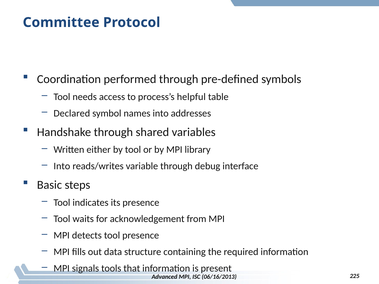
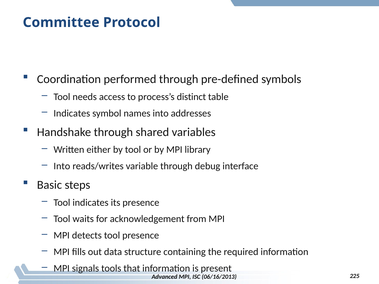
helpful: helpful -> distinct
Declared at (72, 113): Declared -> Indicates
